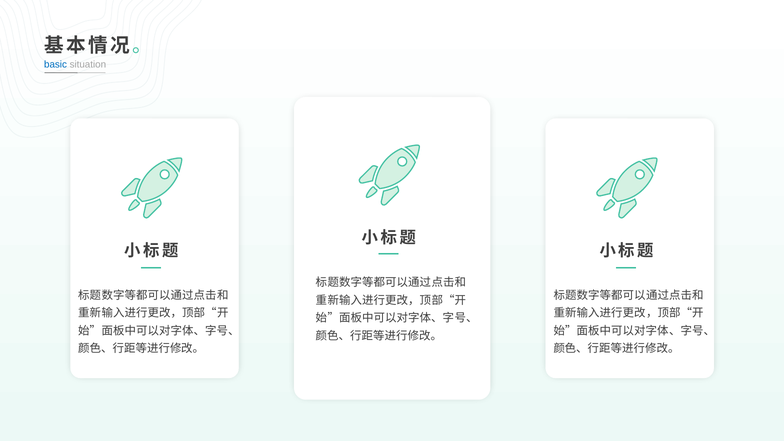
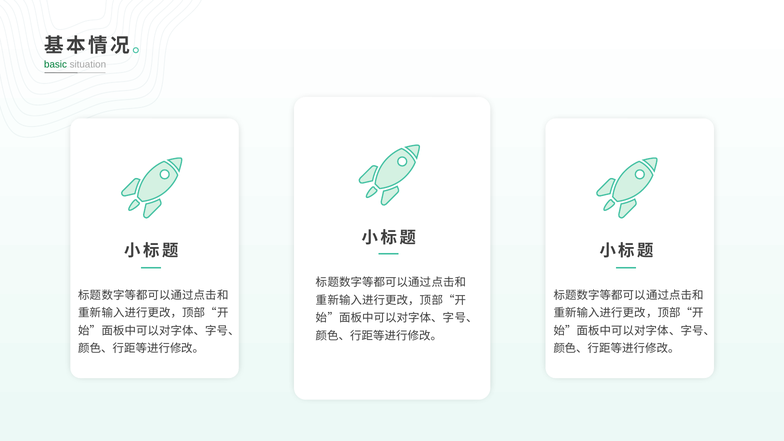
basic colour: blue -> green
